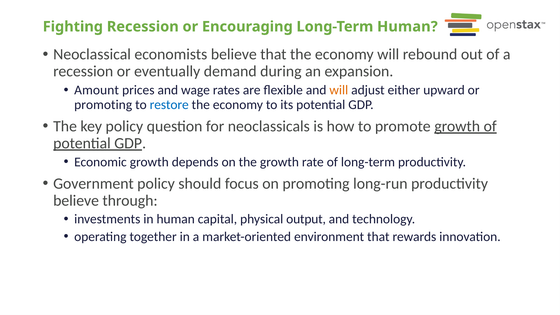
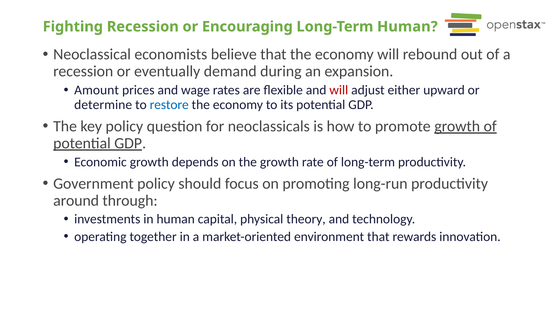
will at (339, 90) colour: orange -> red
promoting at (103, 105): promoting -> determine
believe at (76, 201): believe -> around
output: output -> theory
